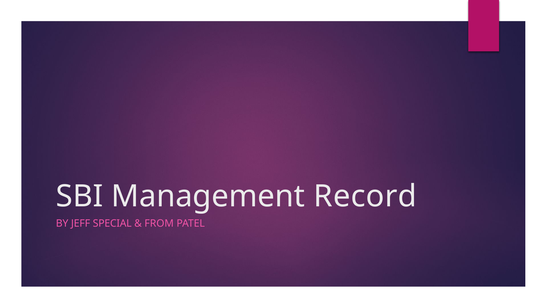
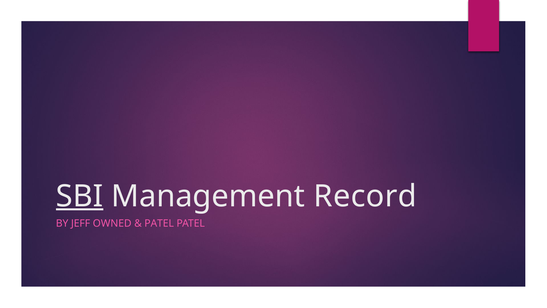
SBI underline: none -> present
SPECIAL: SPECIAL -> OWNED
FROM at (159, 223): FROM -> PATEL
